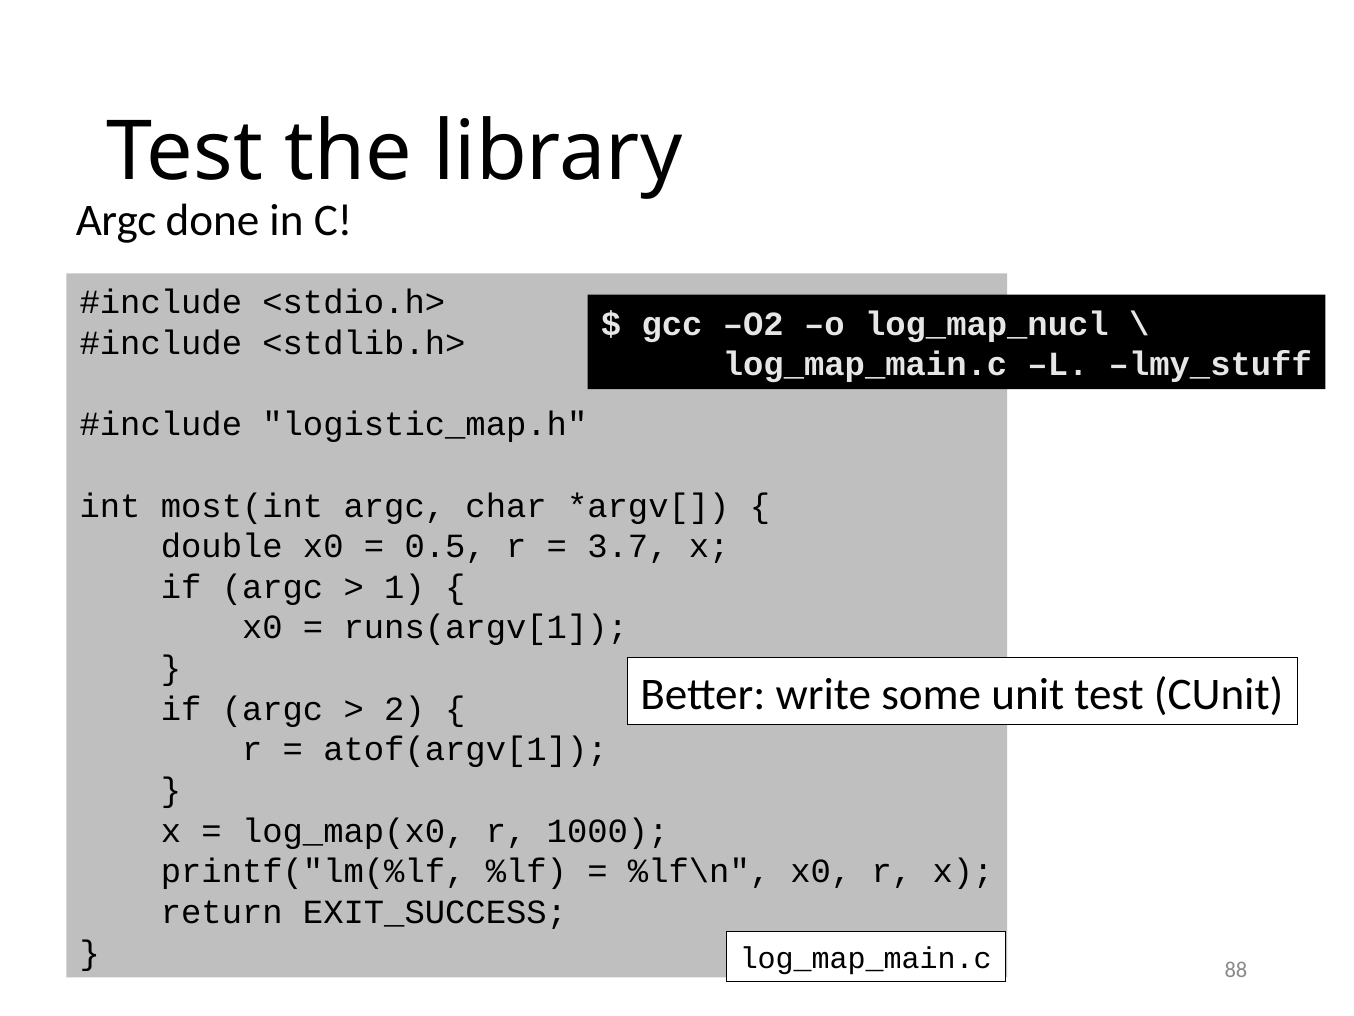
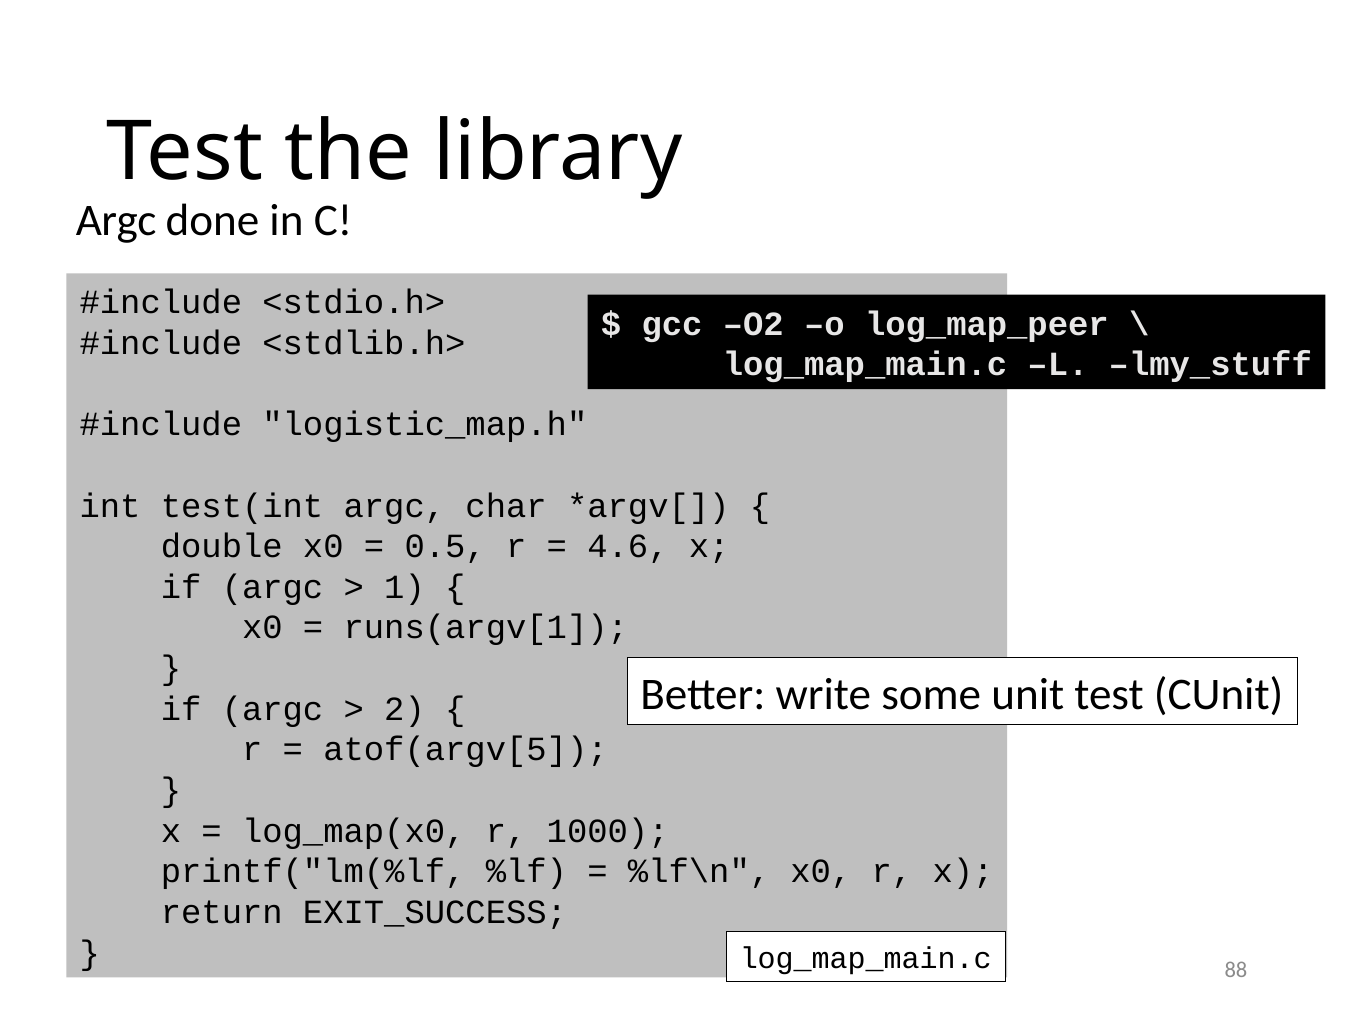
log_map_nucl: log_map_nucl -> log_map_peer
most(int: most(int -> test(int
3.7: 3.7 -> 4.6
atof(argv[1: atof(argv[1 -> atof(argv[5
